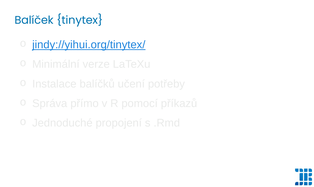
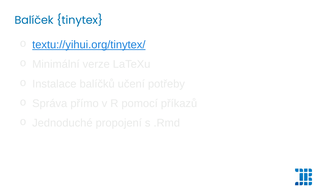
jindy://yihui.org/tinytex/: jindy://yihui.org/tinytex/ -> textu://yihui.org/tinytex/
